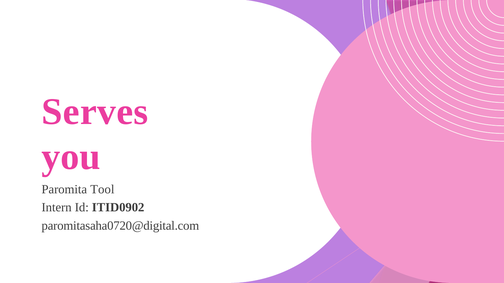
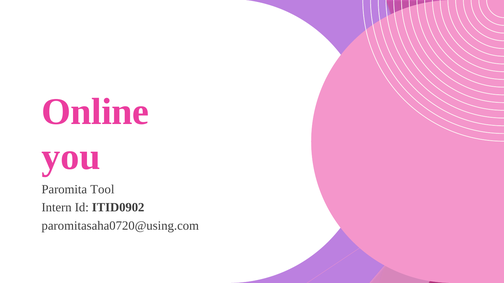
Serves: Serves -> Online
paromitasaha0720@digital.com: paromitasaha0720@digital.com -> paromitasaha0720@using.com
